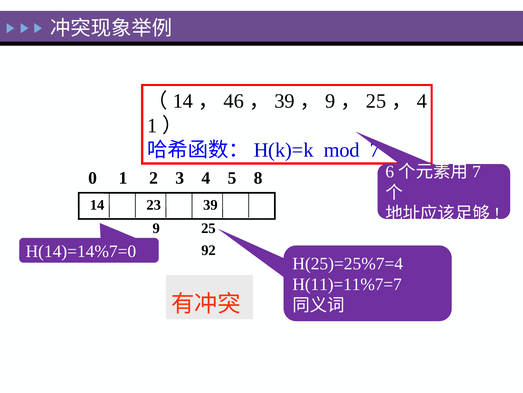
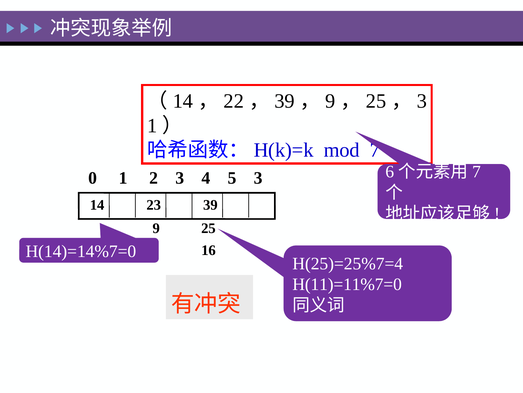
46: 46 -> 22
4 at (422, 101): 4 -> 3
5 8: 8 -> 3
92: 92 -> 16
H(11)=11%7=7: H(11)=11%7=7 -> H(11)=11%7=0
